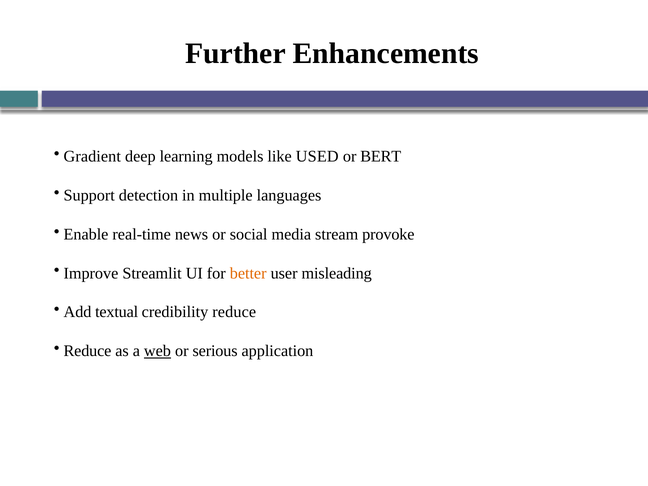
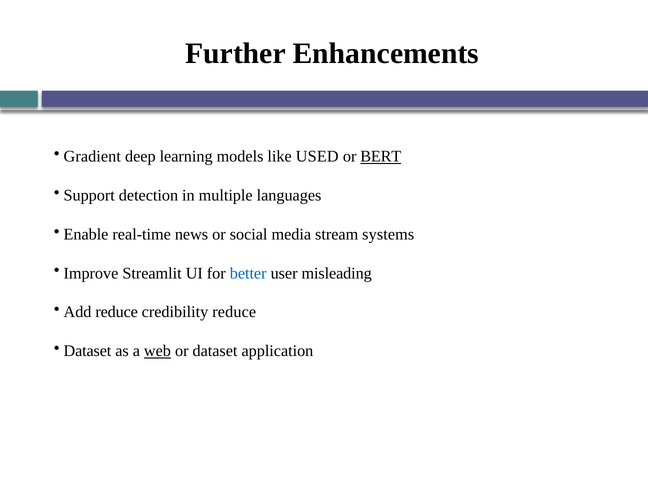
BERT underline: none -> present
provoke: provoke -> systems
better colour: orange -> blue
Add textual: textual -> reduce
Reduce at (87, 351): Reduce -> Dataset
or serious: serious -> dataset
